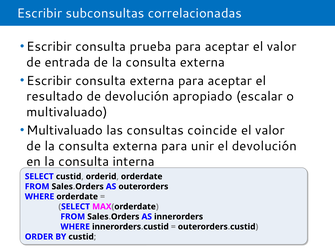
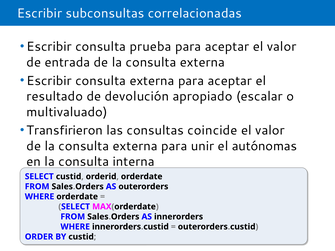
Multivaluado at (65, 131): Multivaluado -> Transfirieron
el devolución: devolución -> autónomas
